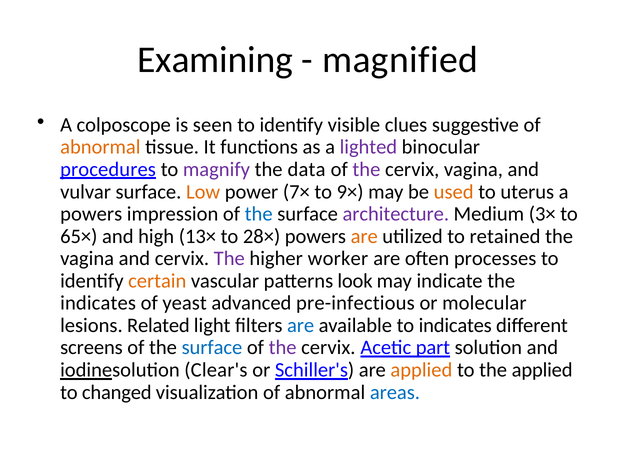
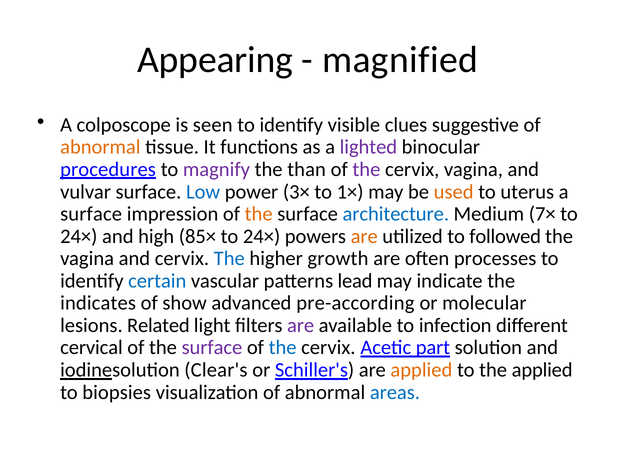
Examining: Examining -> Appearing
data: data -> than
Low colour: orange -> blue
7×: 7× -> 3×
9×: 9× -> 1×
powers at (91, 214): powers -> surface
the at (259, 214) colour: blue -> orange
architecture colour: purple -> blue
3×: 3× -> 7×
65× at (79, 236): 65× -> 24×
13×: 13× -> 85×
28× at (262, 236): 28× -> 24×
retained: retained -> followed
The at (229, 258) colour: purple -> blue
worker: worker -> growth
certain colour: orange -> blue
look: look -> lead
yeast: yeast -> show
pre-infectious: pre-infectious -> pre-according
are at (301, 325) colour: blue -> purple
to indicates: indicates -> infection
screens: screens -> cervical
surface at (212, 347) colour: blue -> purple
the at (283, 347) colour: purple -> blue
changed: changed -> biopsies
